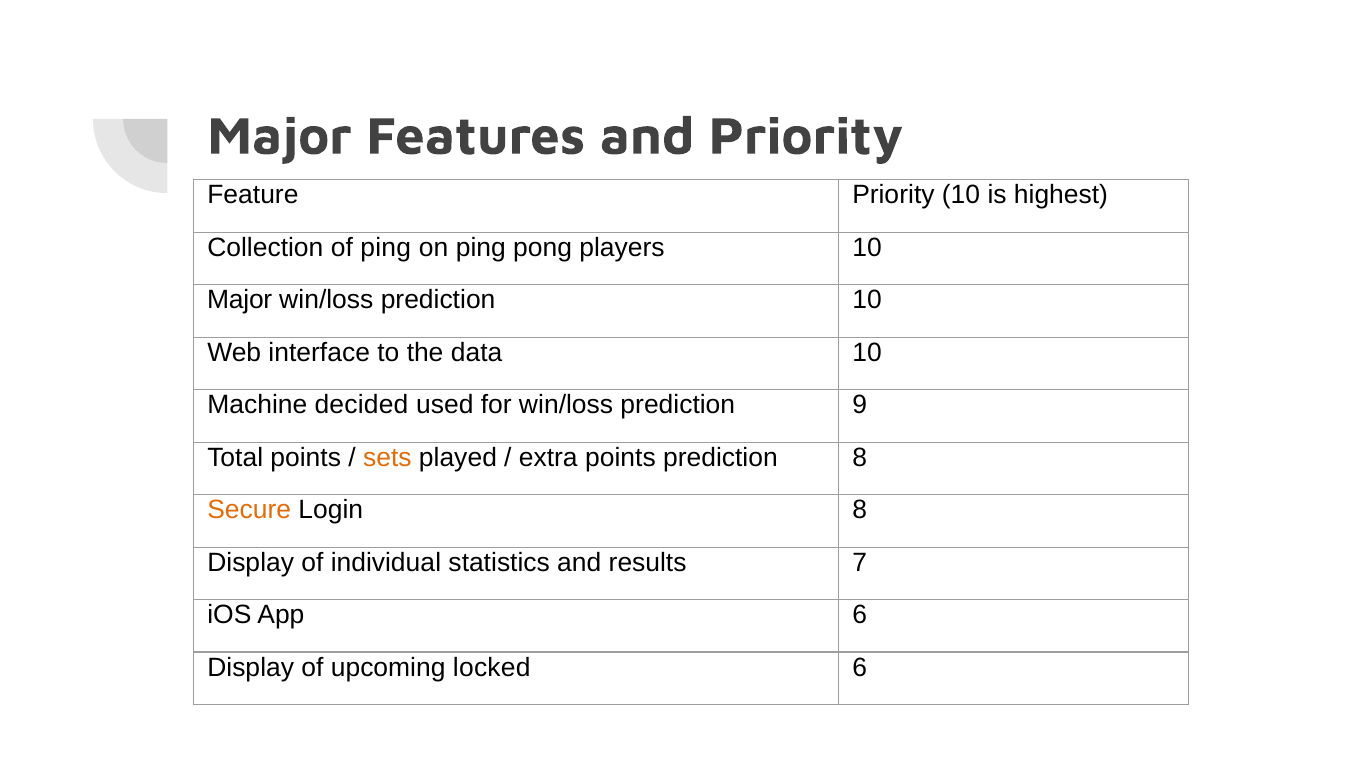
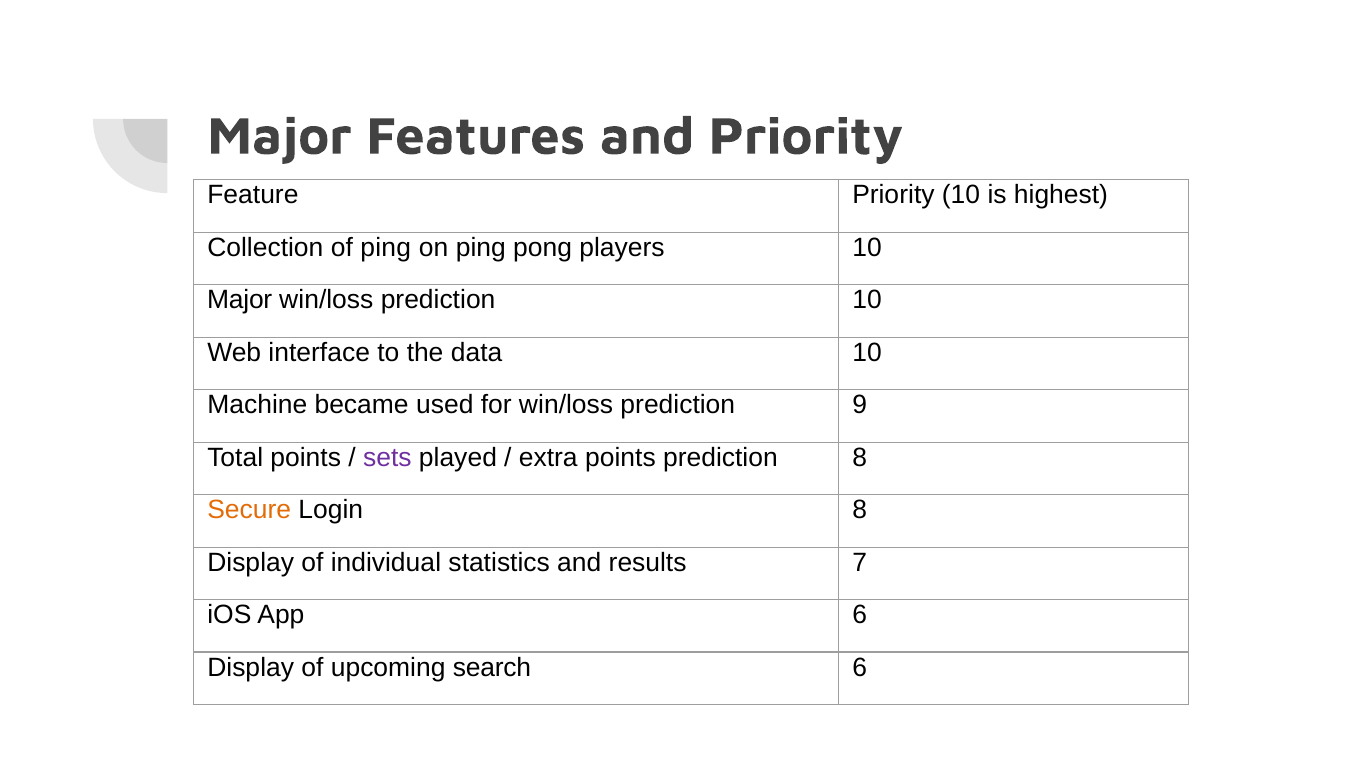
decided: decided -> became
sets colour: orange -> purple
locked: locked -> search
